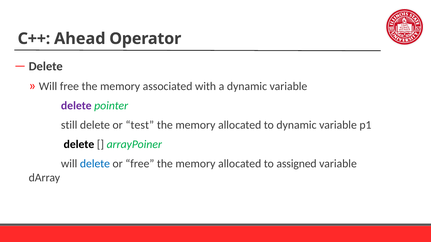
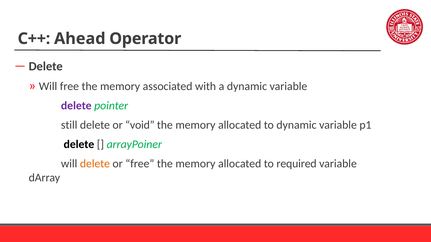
test: test -> void
delete at (95, 164) colour: blue -> orange
assigned: assigned -> required
